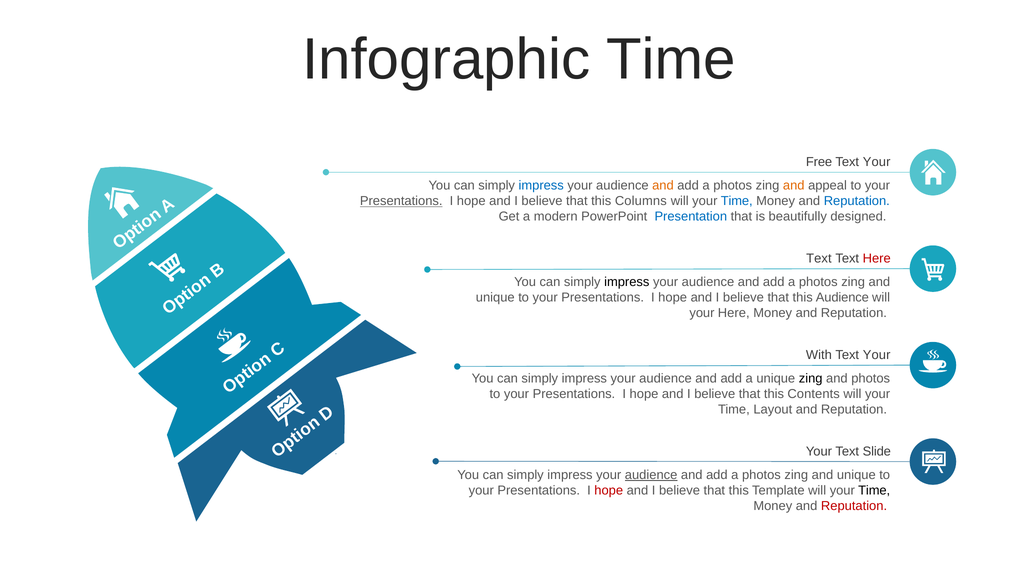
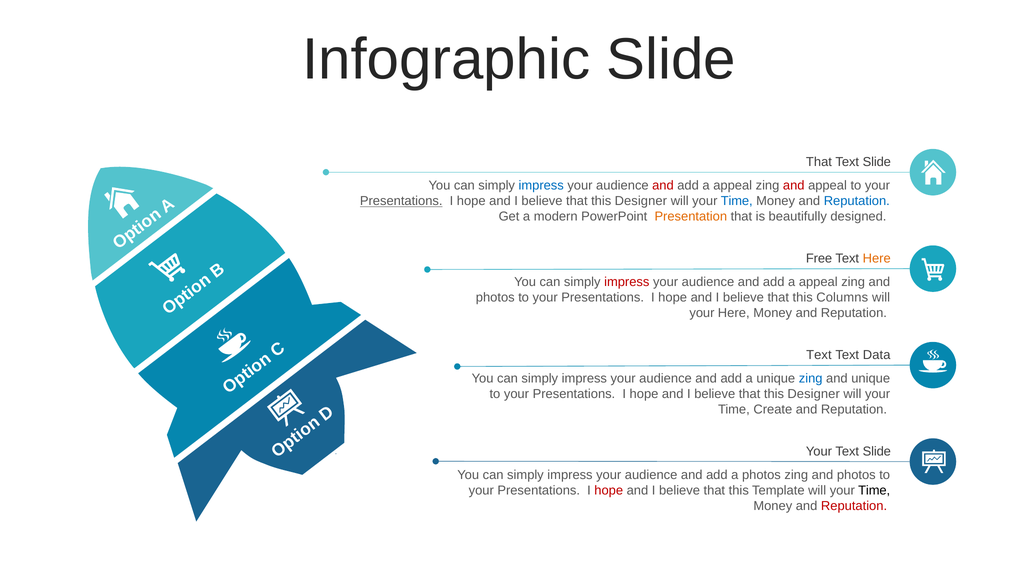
Infographic Time: Time -> Slide
Free at (819, 162): Free -> That
Your at (877, 162): Your -> Slide
and at (663, 185) colour: orange -> red
photos at (733, 185): photos -> appeal
and at (794, 185) colour: orange -> red
Columns at (641, 201): Columns -> Designer
Presentation colour: blue -> orange
Text at (819, 258): Text -> Free
Here at (877, 258) colour: red -> orange
impress at (627, 282) colour: black -> red
photos at (818, 282): photos -> appeal
unique at (495, 297): unique -> photos
this Audience: Audience -> Columns
With at (819, 355): With -> Text
Your at (877, 355): Your -> Data
zing at (811, 378) colour: black -> blue
and photos: photos -> unique
Contents at (814, 394): Contents -> Designer
Layout: Layout -> Create
audience at (651, 475) underline: present -> none
unique at (856, 475): unique -> photos
